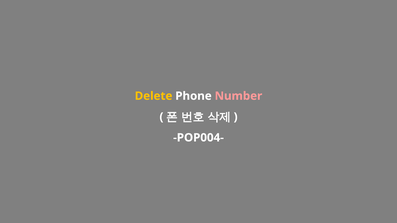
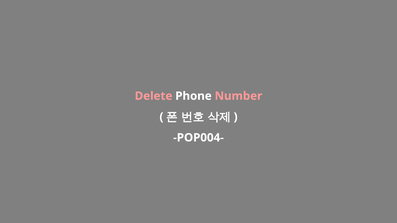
Delete colour: yellow -> pink
